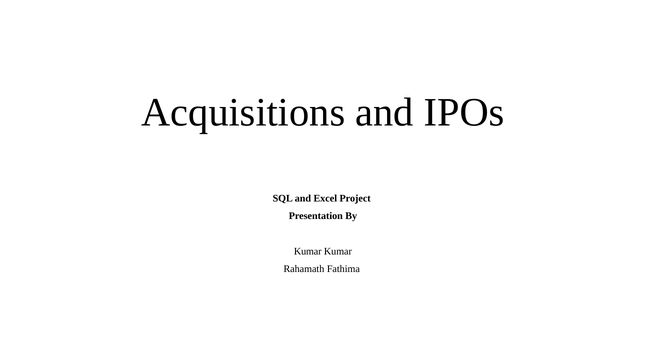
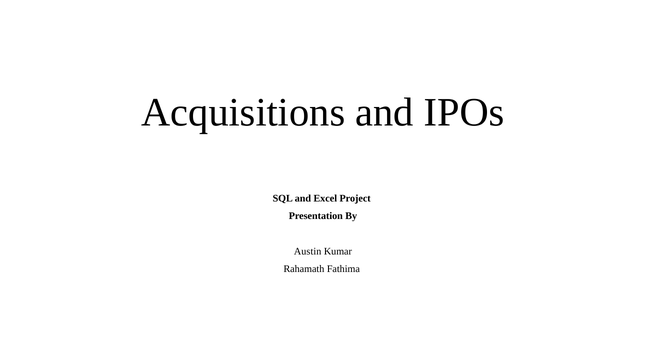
Kumar at (308, 252): Kumar -> Austin
